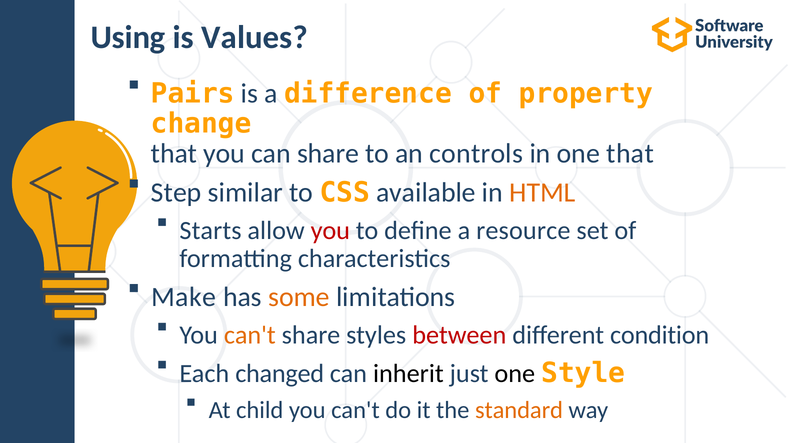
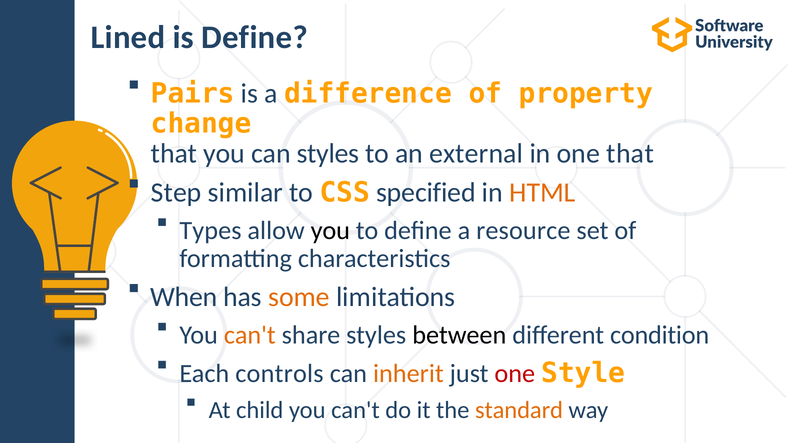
Using: Using -> Lined
is Values: Values -> Define
can share: share -> styles
controls: controls -> external
available: available -> specified
Starts: Starts -> Types
you at (330, 231) colour: red -> black
Make: Make -> When
between colour: red -> black
changed: changed -> controls
inherit colour: black -> orange
one at (515, 374) colour: black -> red
